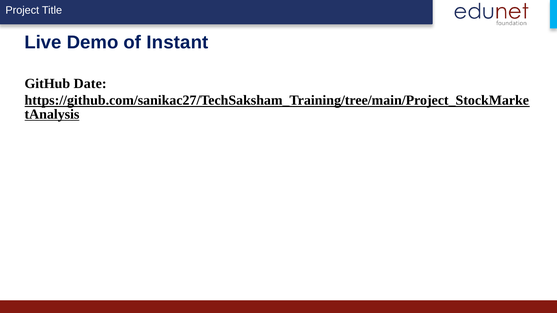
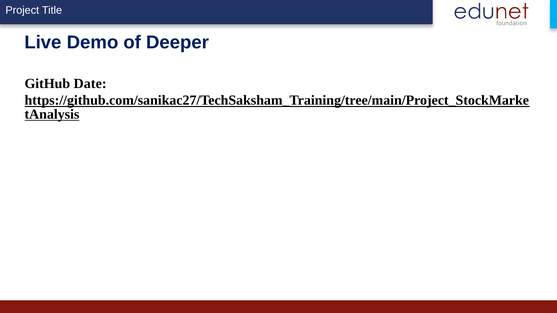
Instant: Instant -> Deeper
